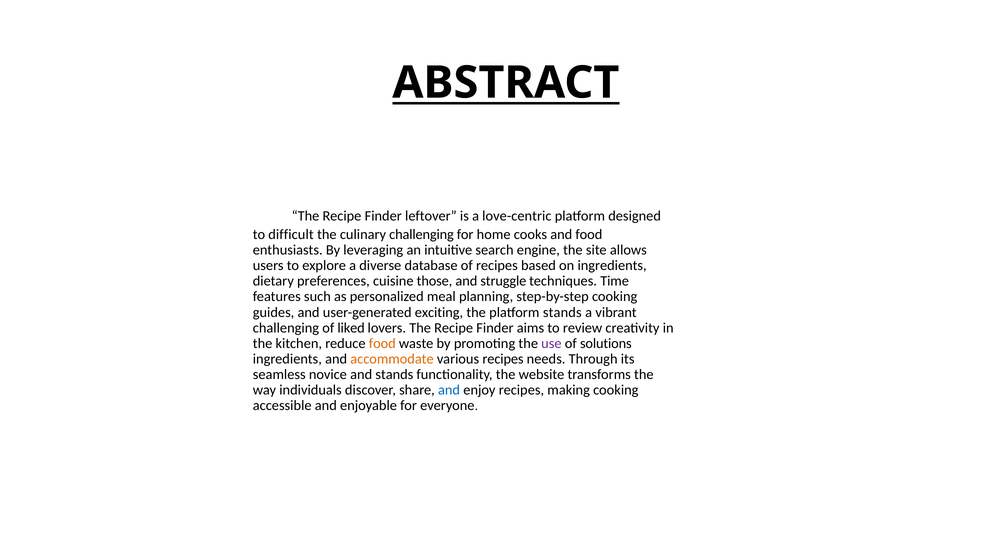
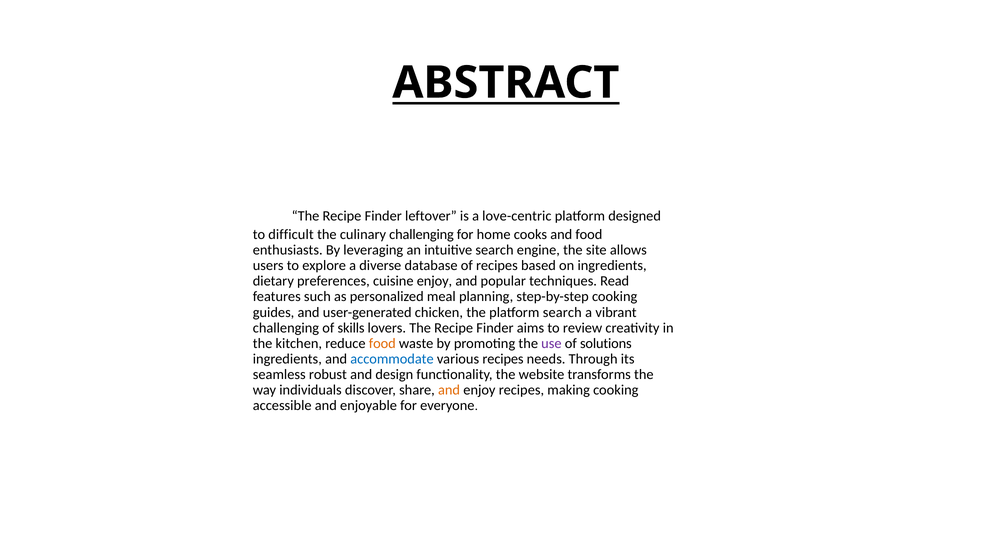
cuisine those: those -> enjoy
struggle: struggle -> popular
Time: Time -> Read
exciting: exciting -> chicken
platform stands: stands -> search
liked: liked -> skills
accommodate colour: orange -> blue
novice: novice -> robust
and stands: stands -> design
and at (449, 390) colour: blue -> orange
